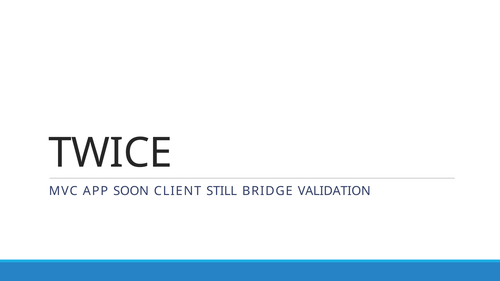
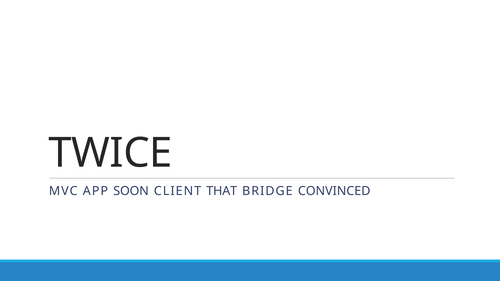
STILL: STILL -> THAT
VALIDATION: VALIDATION -> CONVINCED
